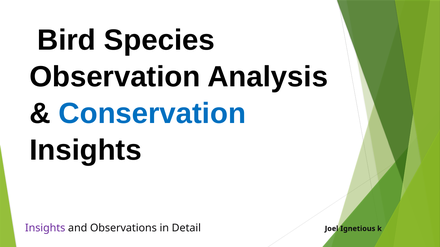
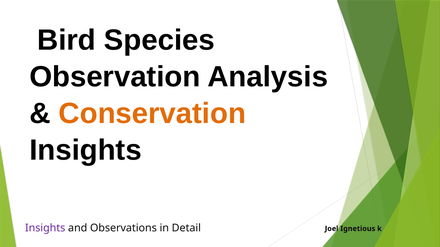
Conservation colour: blue -> orange
